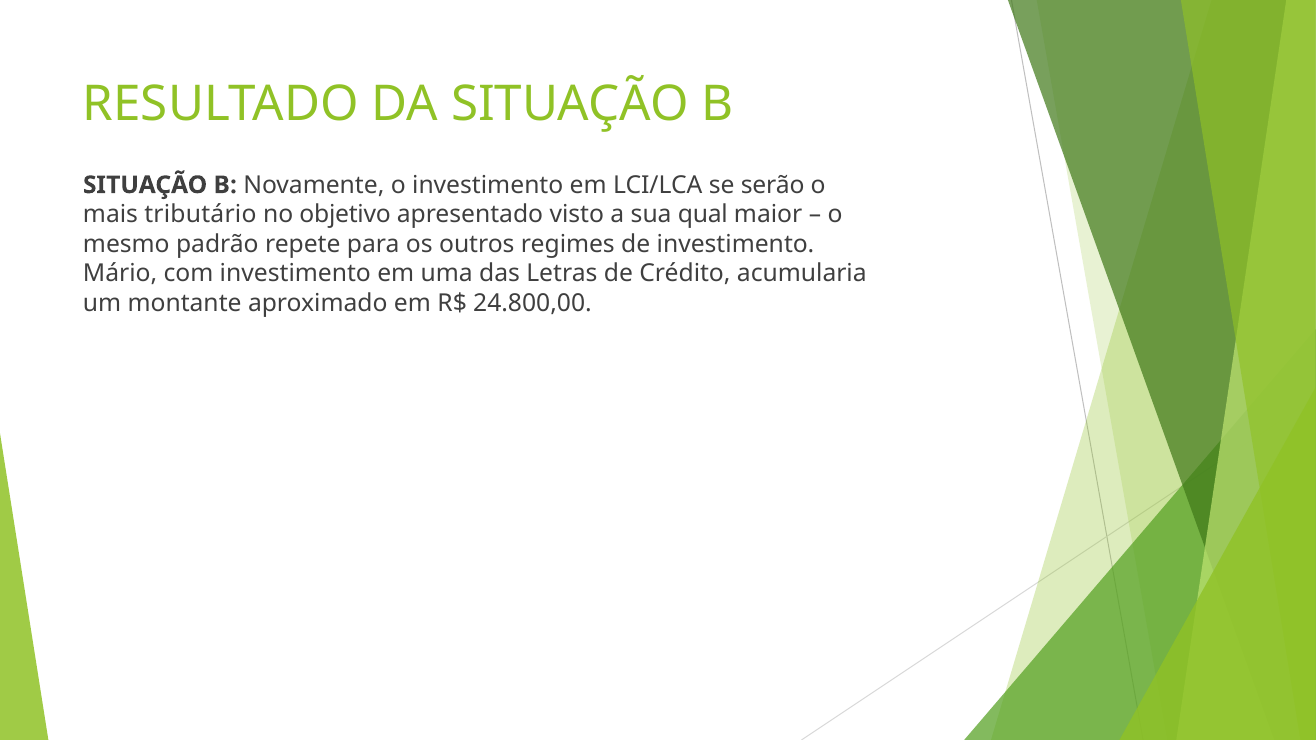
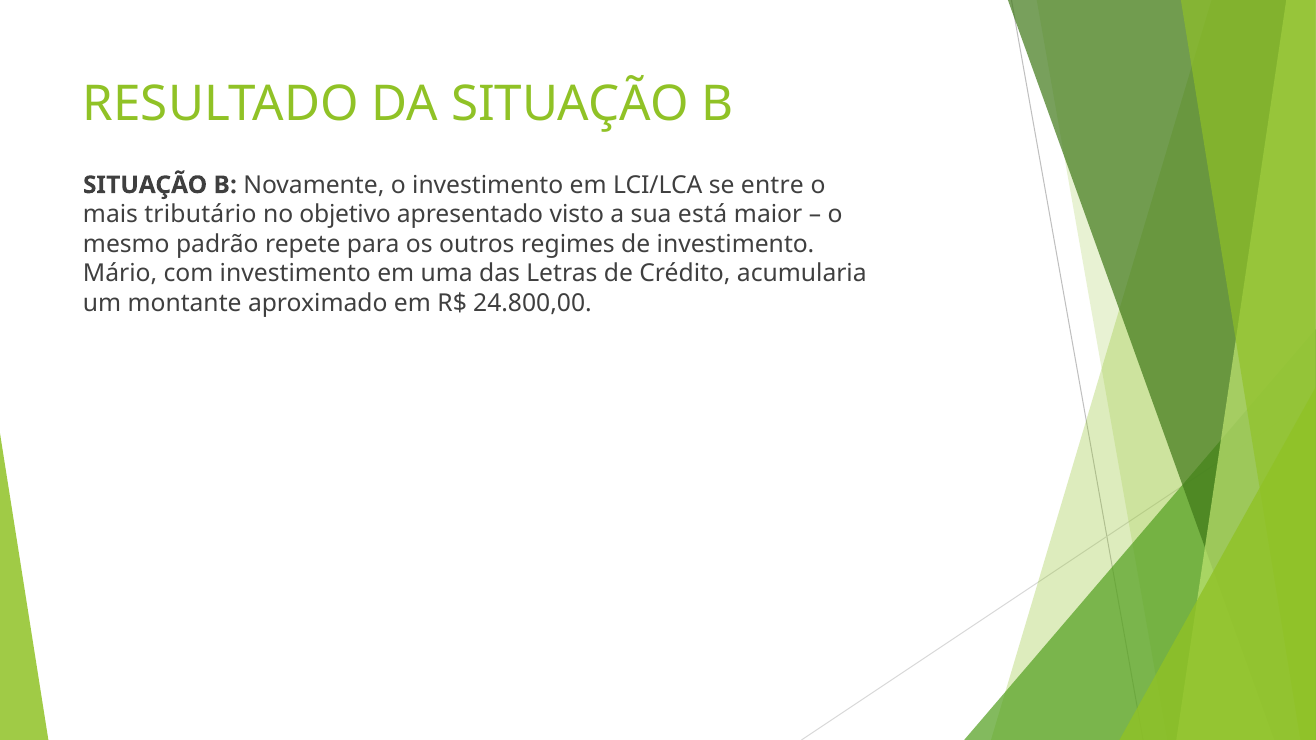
serão: serão -> entre
qual: qual -> está
